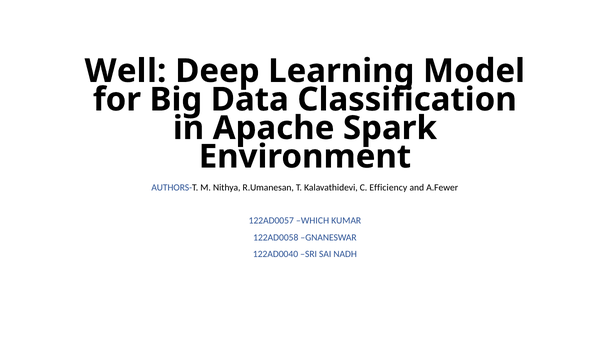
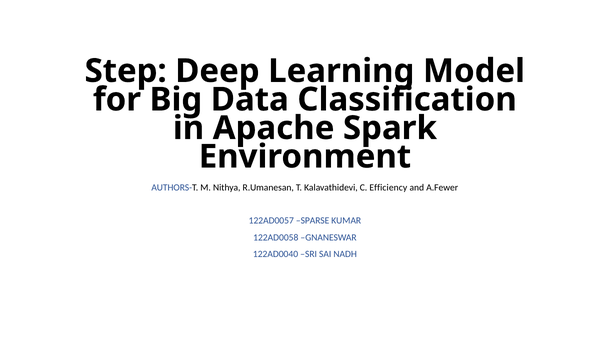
Well: Well -> Step
WHICH: WHICH -> SPARSE
